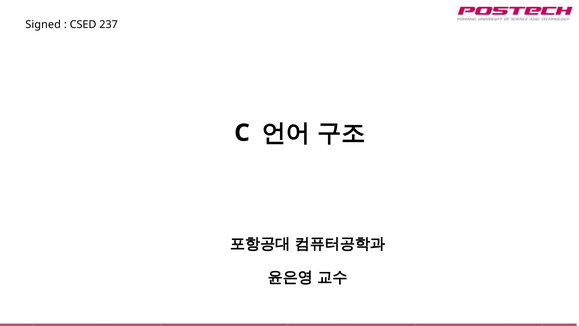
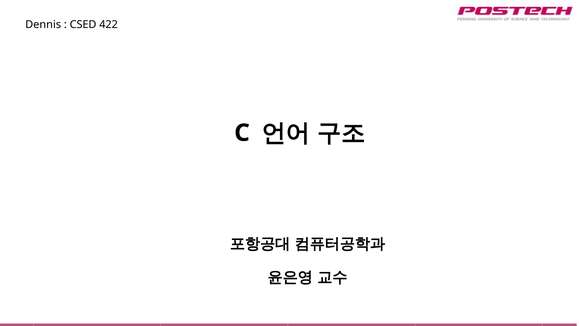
Signed: Signed -> Dennis
237: 237 -> 422
